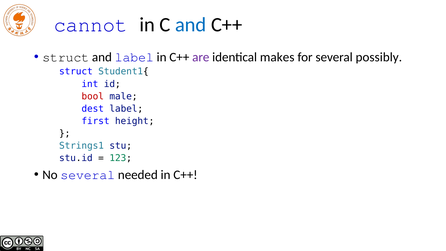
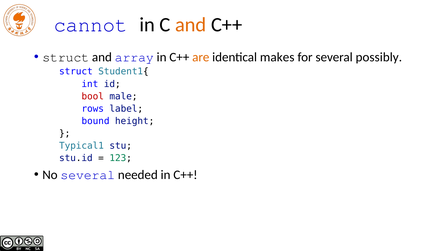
and at (191, 25) colour: blue -> orange
and label: label -> array
are colour: purple -> orange
dest: dest -> rows
first: first -> bound
Strings1: Strings1 -> Typical1
